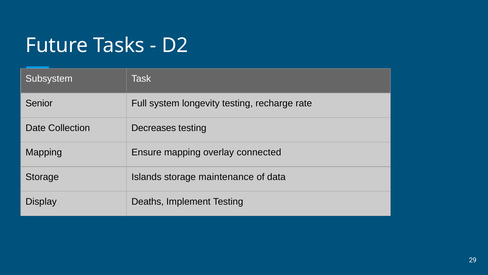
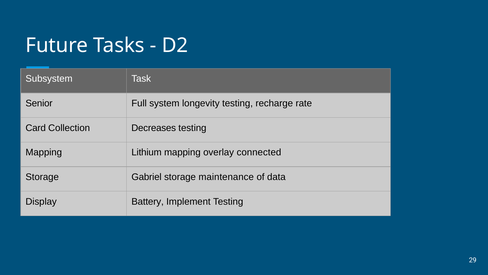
Date: Date -> Card
Ensure: Ensure -> Lithium
Islands: Islands -> Gabriel
Deaths: Deaths -> Battery
